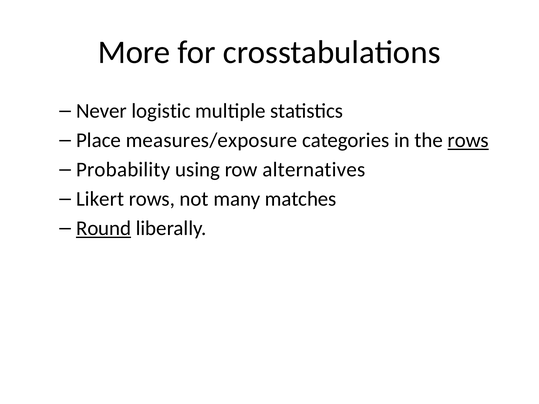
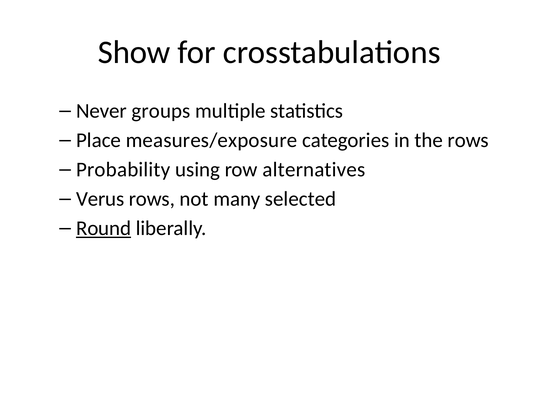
More: More -> Show
logistic: logistic -> groups
rows at (468, 140) underline: present -> none
Likert: Likert -> Verus
matches: matches -> selected
